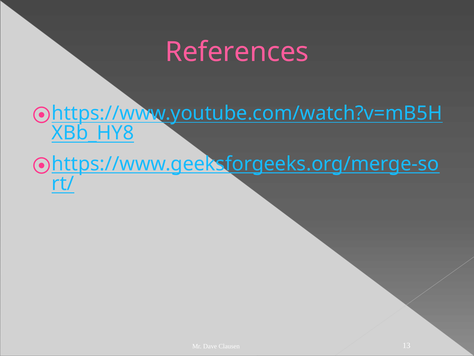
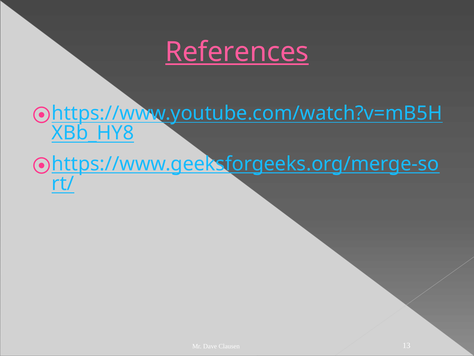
References underline: none -> present
